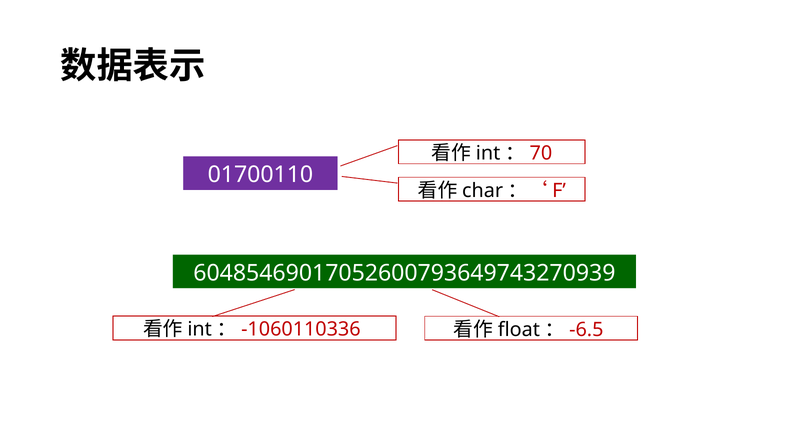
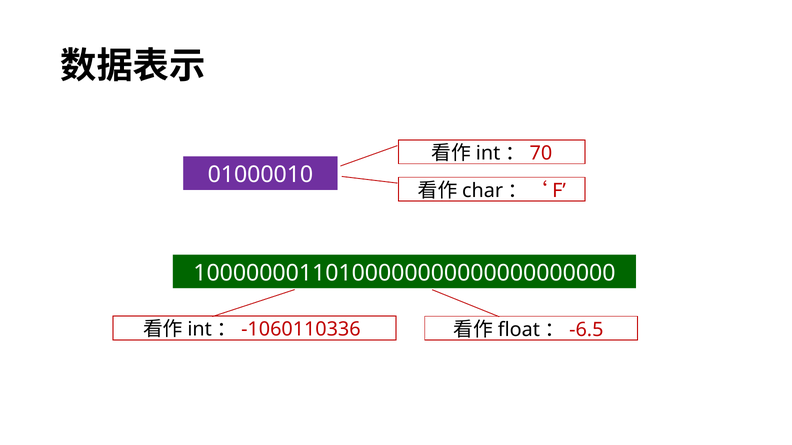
01700110: 01700110 -> 01000010
60485469017052600793649743270939: 60485469017052600793649743270939 -> 10000000110100000000000000000000
